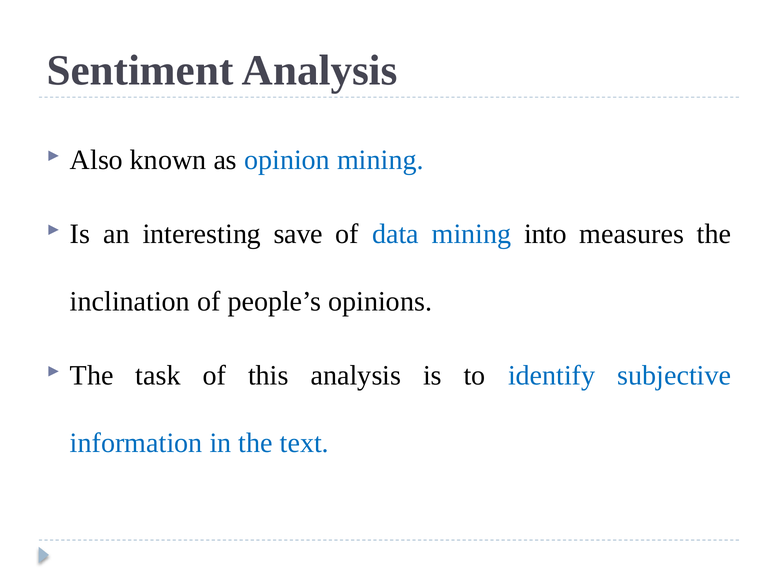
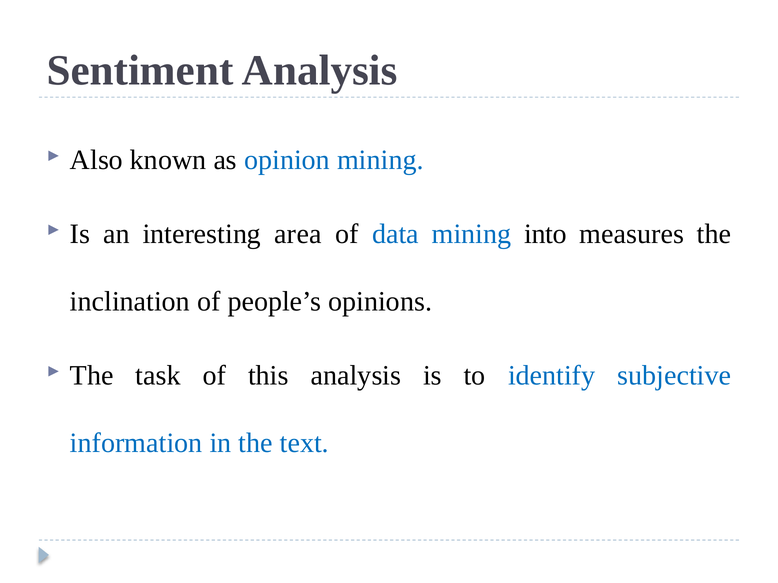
save: save -> area
